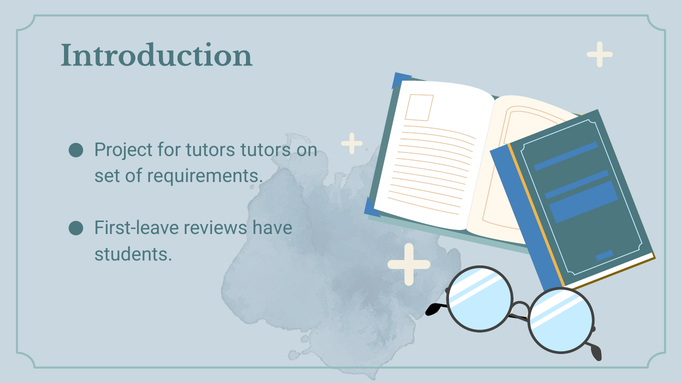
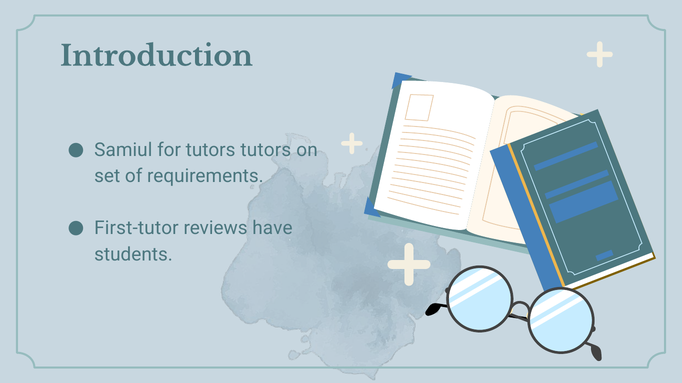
Project: Project -> Samiul
First-leave: First-leave -> First-tutor
